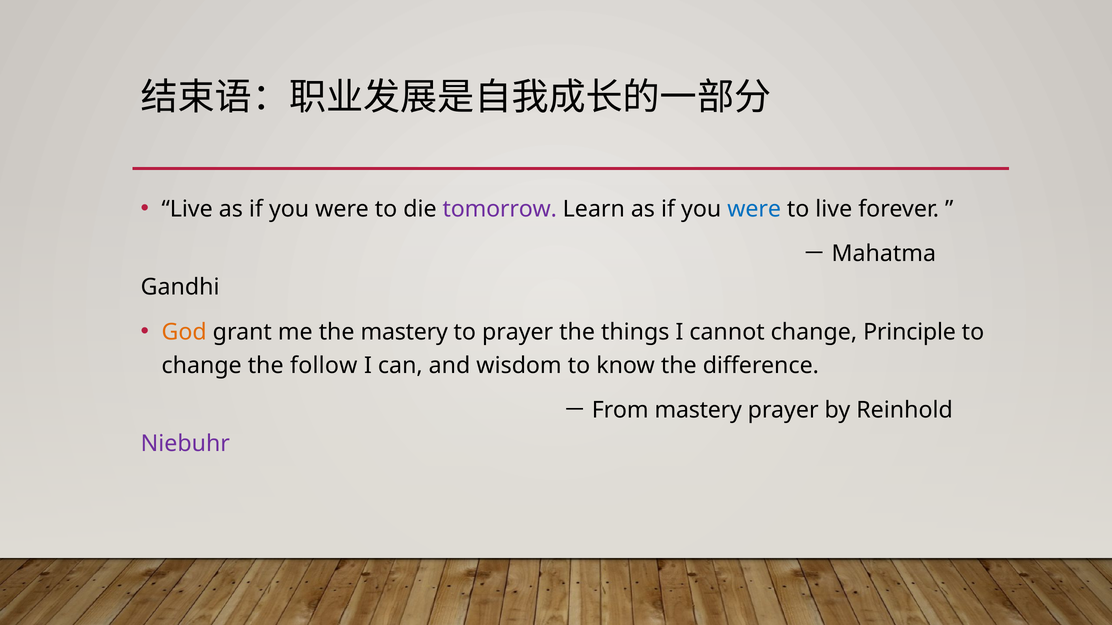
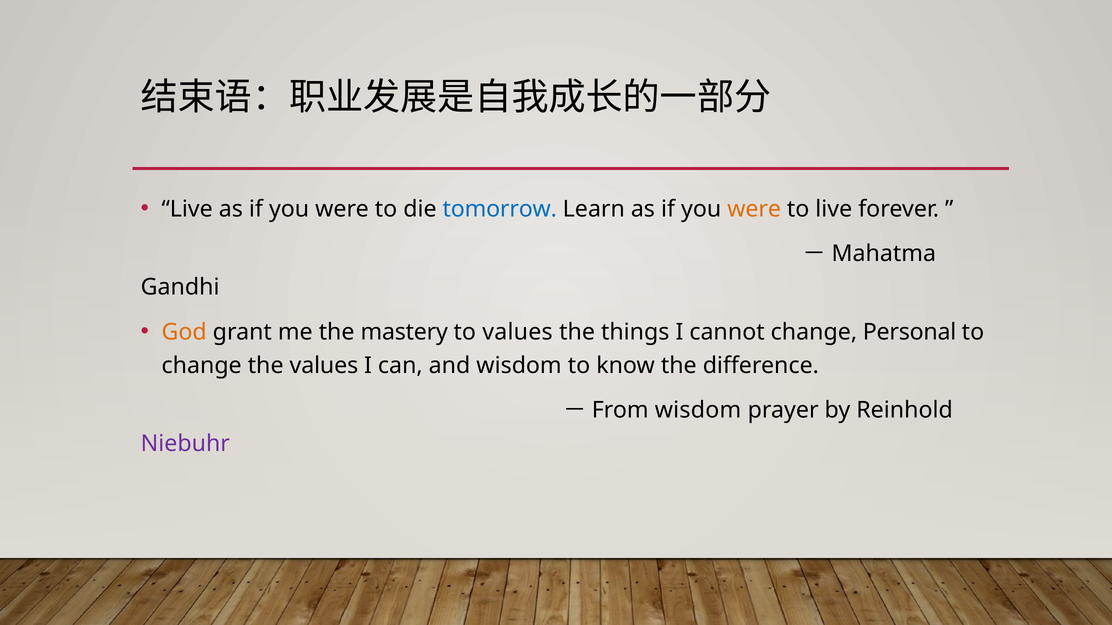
tomorrow colour: purple -> blue
were at (754, 209) colour: blue -> orange
to prayer: prayer -> values
Principle: Principle -> Personal
the follow: follow -> values
mastery at (698, 411): mastery -> wisdom
